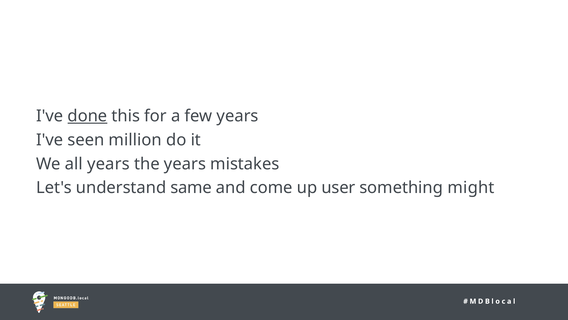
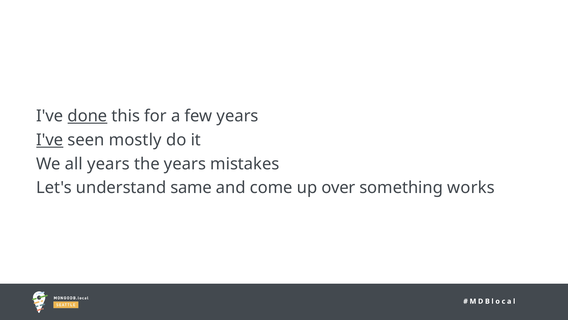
I've at (50, 140) underline: none -> present
million: million -> mostly
user: user -> over
might: might -> works
